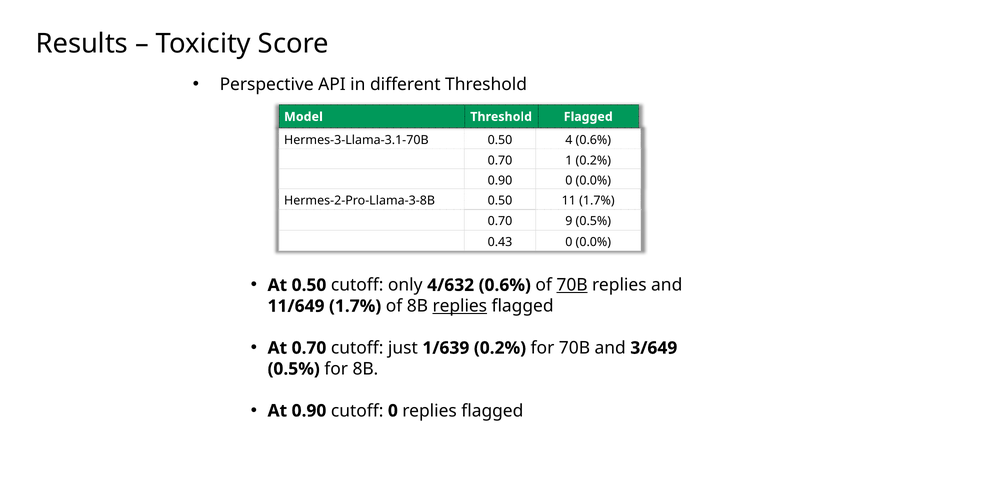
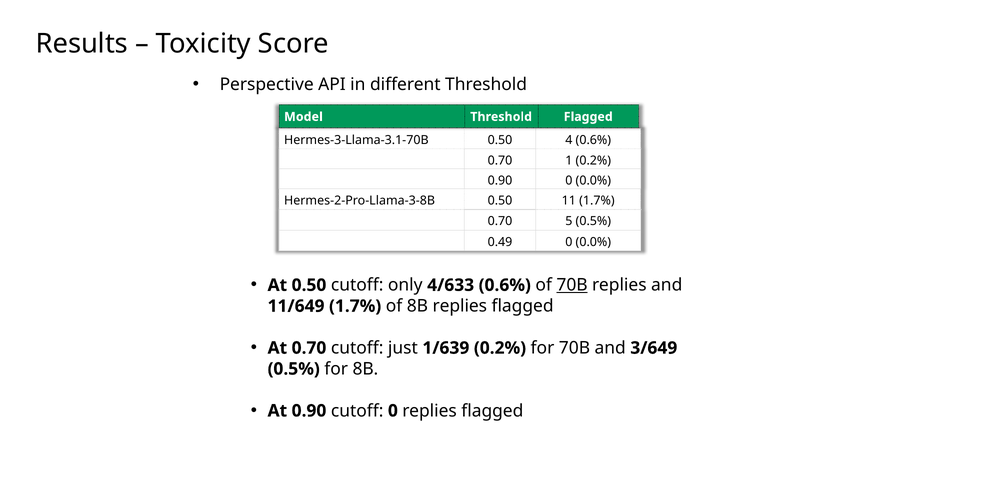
9: 9 -> 5
0.43: 0.43 -> 0.49
4/632: 4/632 -> 4/633
replies at (460, 306) underline: present -> none
